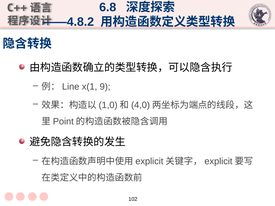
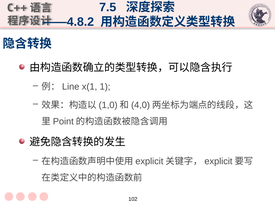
6.8: 6.8 -> 7.5
9: 9 -> 1
